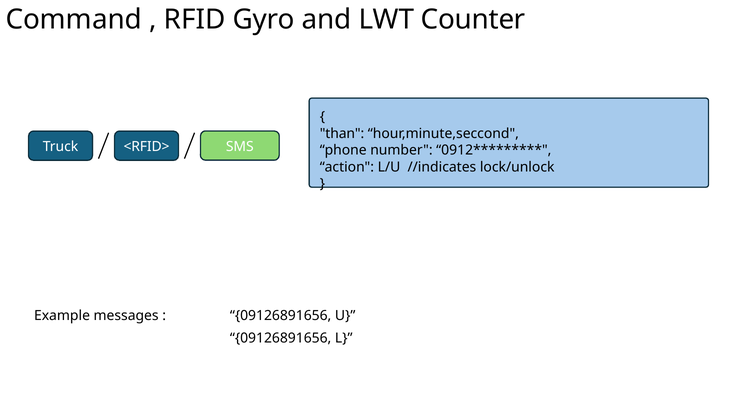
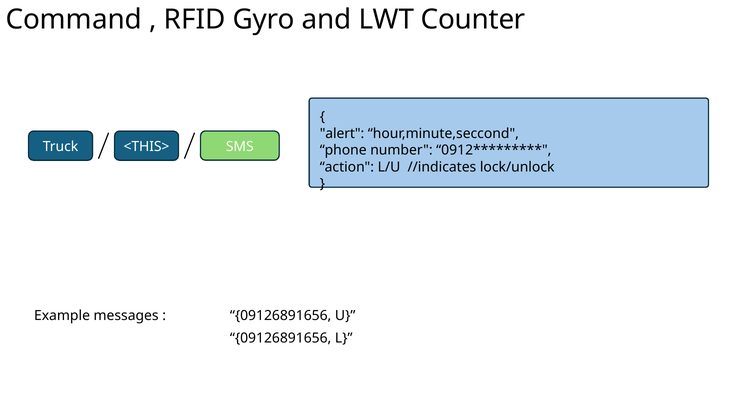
than: than -> alert
<RFID>: <RFID> -> <THIS>
